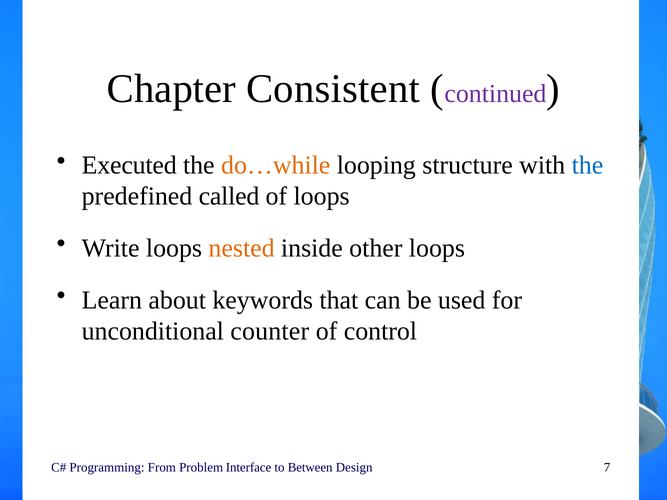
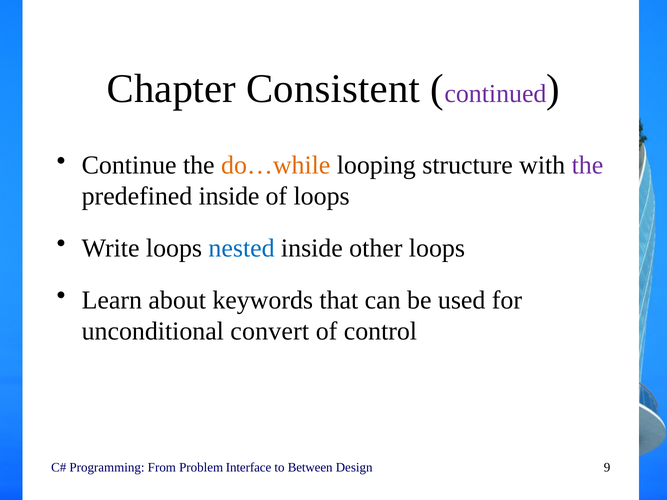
Executed: Executed -> Continue
the at (587, 165) colour: blue -> purple
predefined called: called -> inside
nested colour: orange -> blue
counter: counter -> convert
7: 7 -> 9
